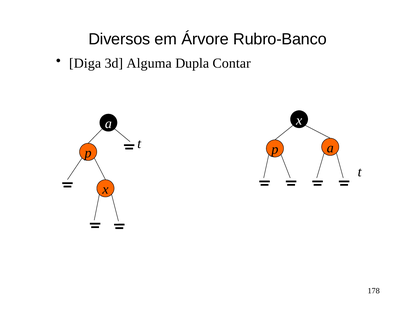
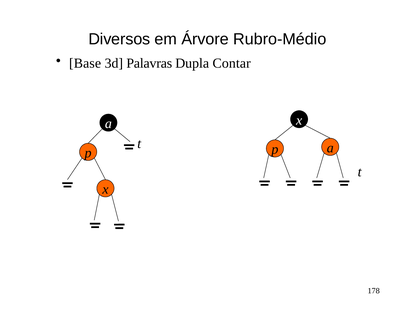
Rubro-Banco: Rubro-Banco -> Rubro-Médio
Diga: Diga -> Base
Alguma: Alguma -> Palavras
